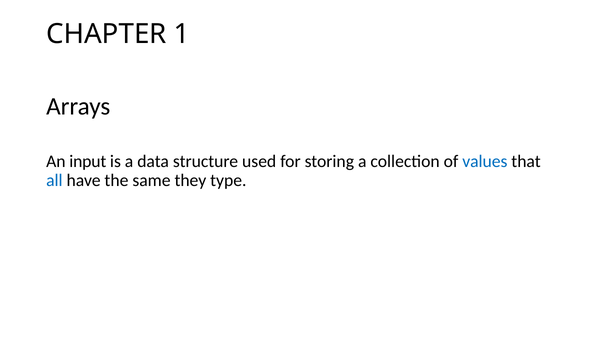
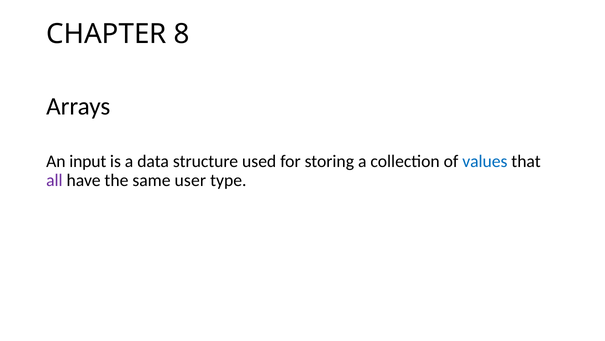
1: 1 -> 8
all colour: blue -> purple
they: they -> user
